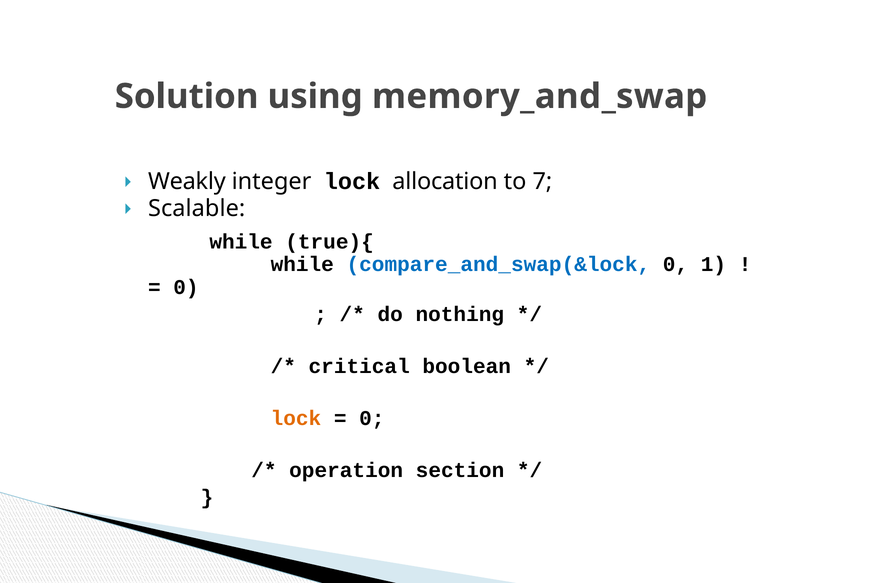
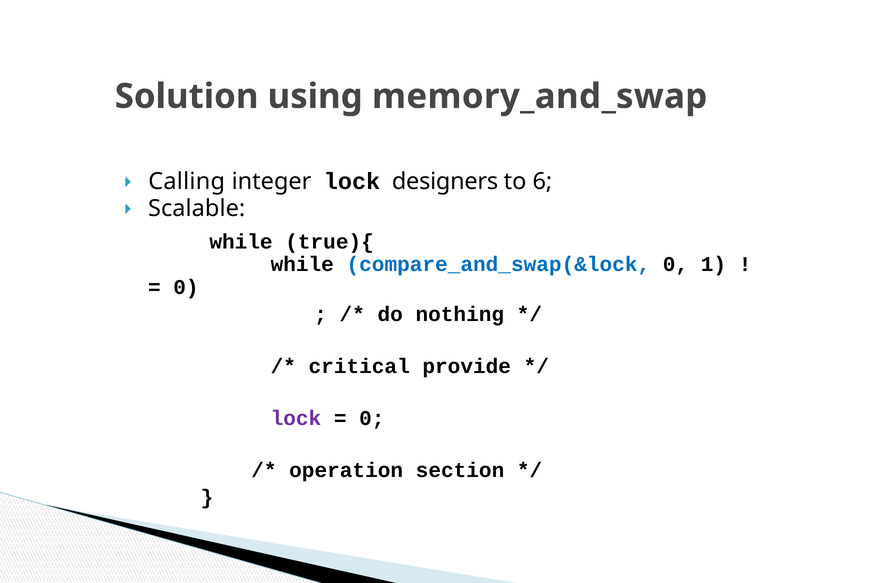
Weakly: Weakly -> Calling
allocation: allocation -> designers
7: 7 -> 6
boolean: boolean -> provide
lock at (296, 419) colour: orange -> purple
